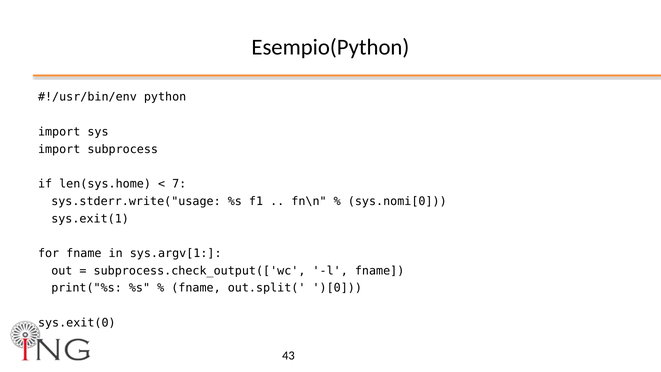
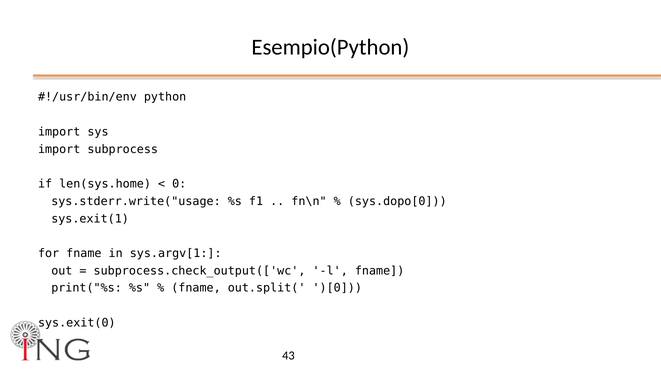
7: 7 -> 0
sys.nomi[0: sys.nomi[0 -> sys.dopo[0
